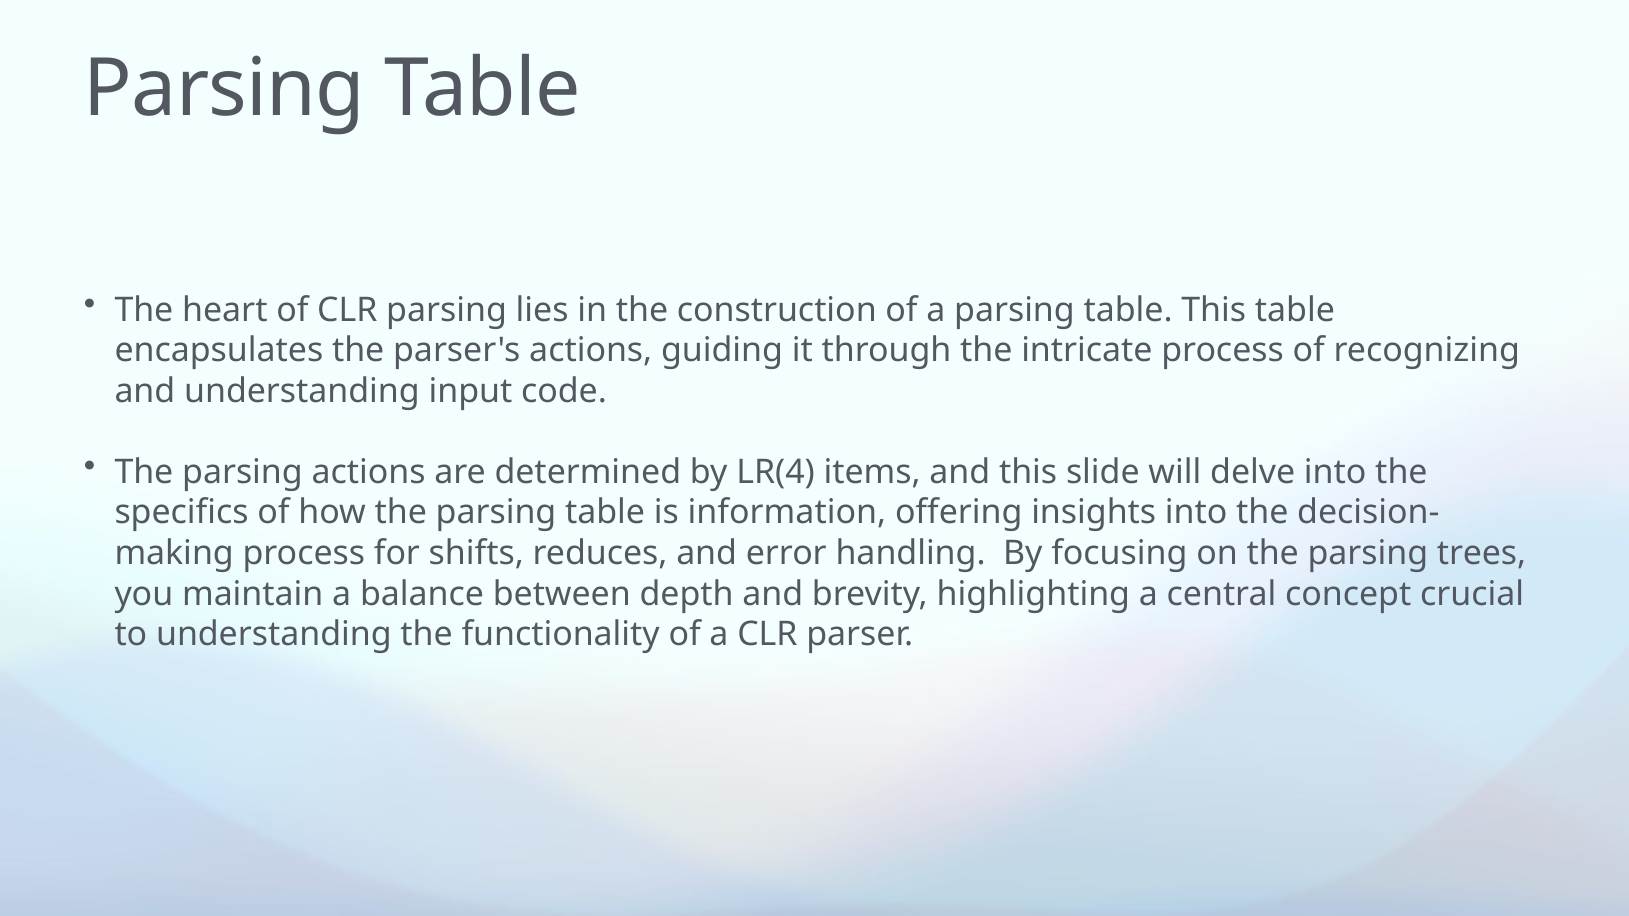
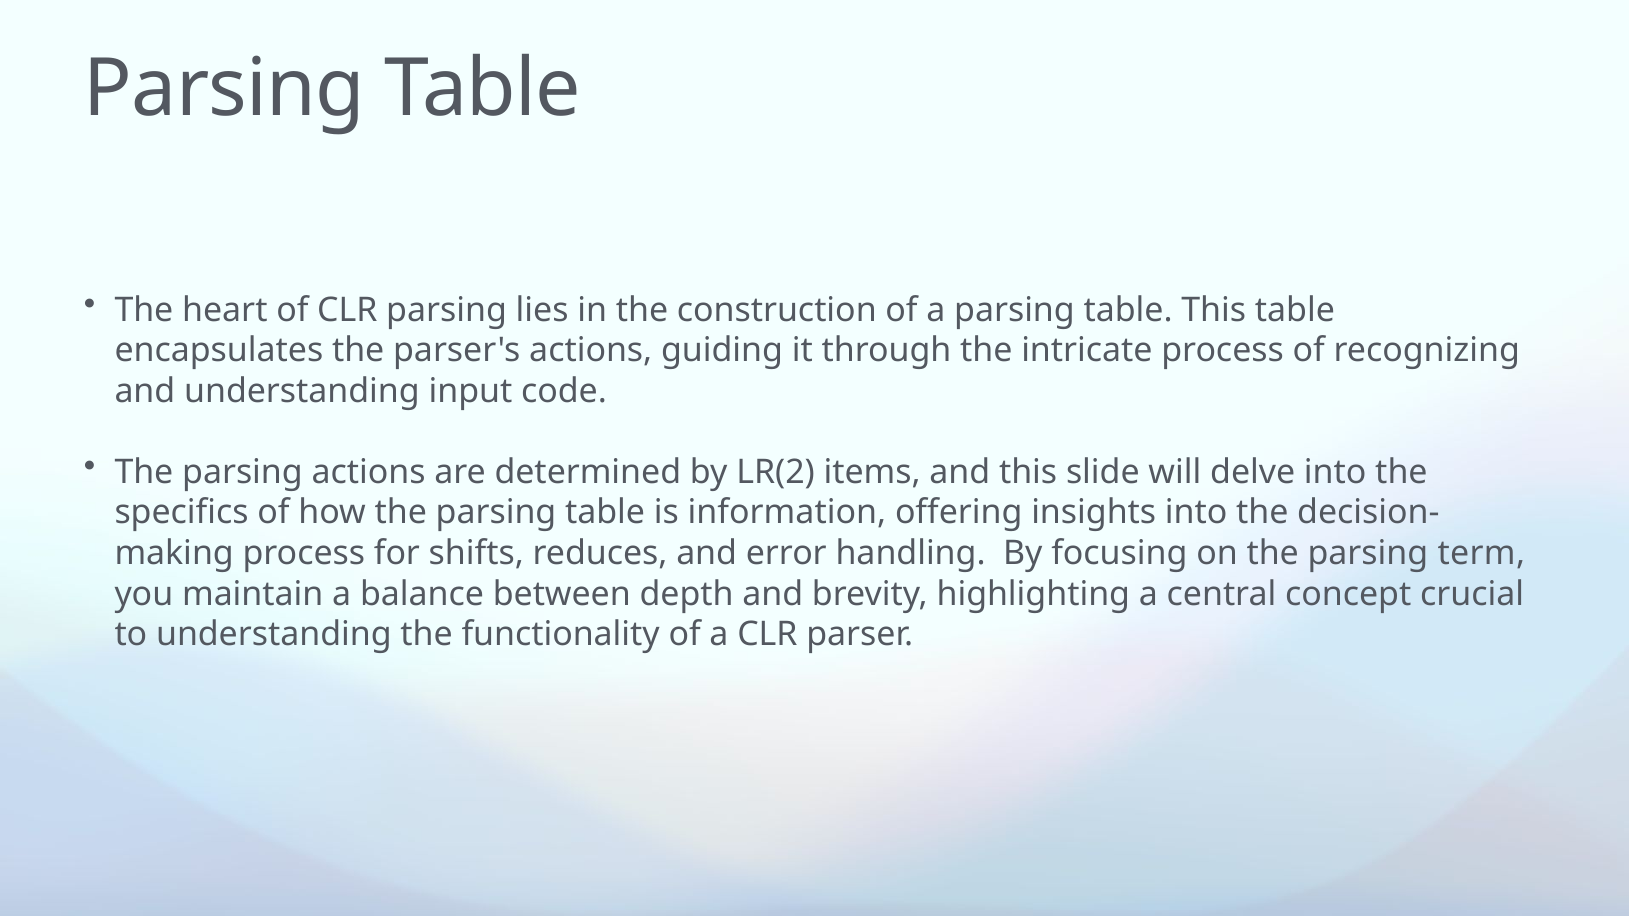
LR(4: LR(4 -> LR(2
trees: trees -> term
